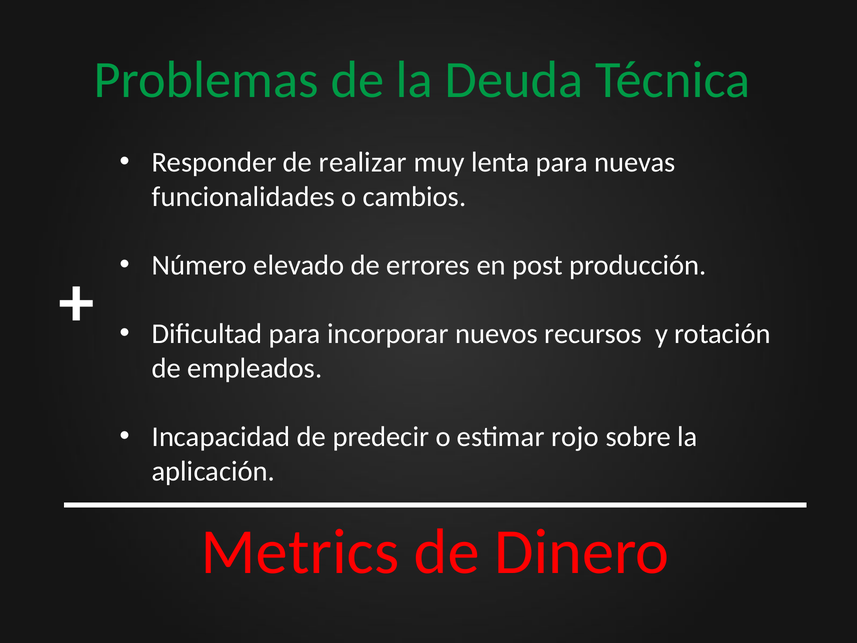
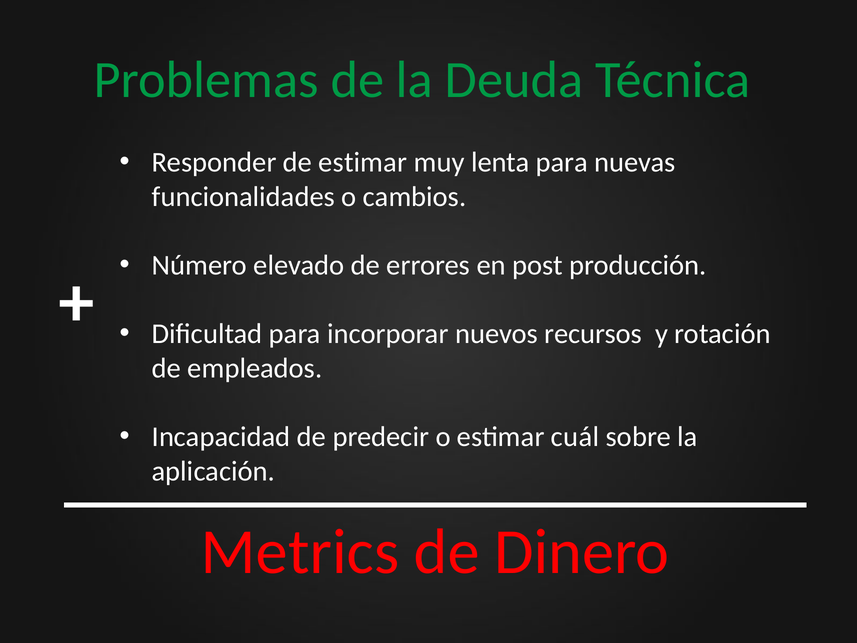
de realizar: realizar -> estimar
rojo: rojo -> cuál
